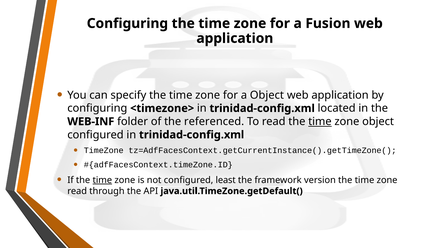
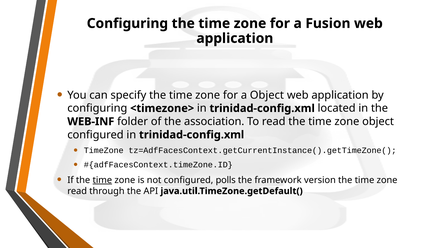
referenced: referenced -> association
time at (320, 122) underline: present -> none
least: least -> polls
